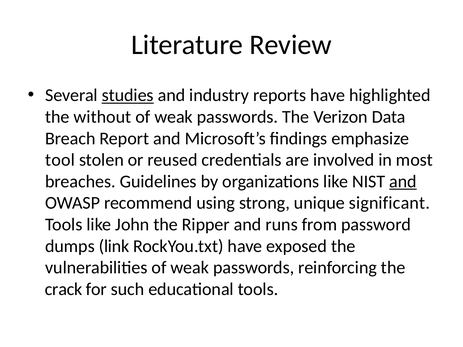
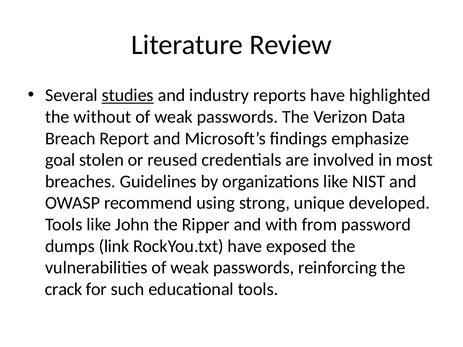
tool: tool -> goal
and at (403, 182) underline: present -> none
significant: significant -> developed
runs: runs -> with
